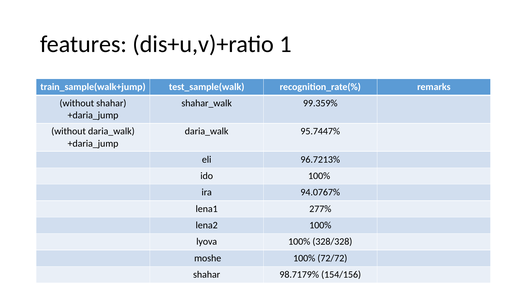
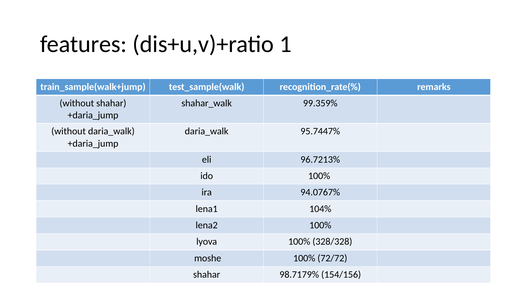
277%: 277% -> 104%
